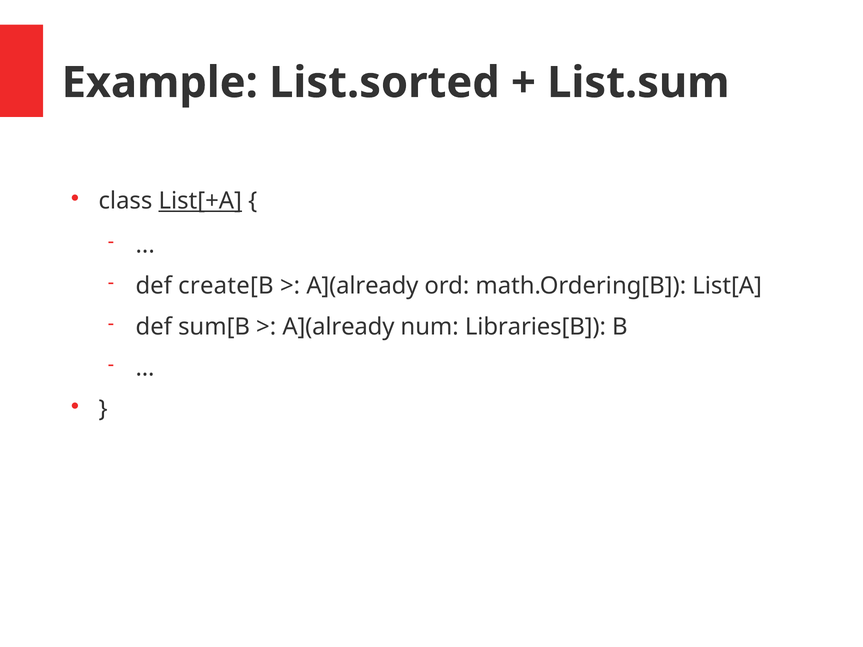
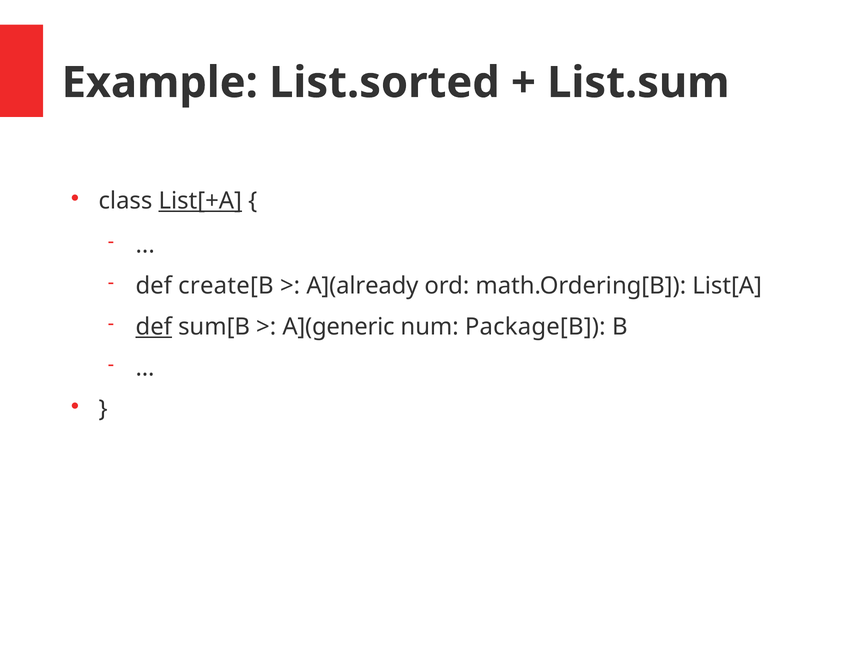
def at (154, 327) underline: none -> present
A](already at (338, 327): A](already -> A](generic
Libraries[B: Libraries[B -> Package[B
